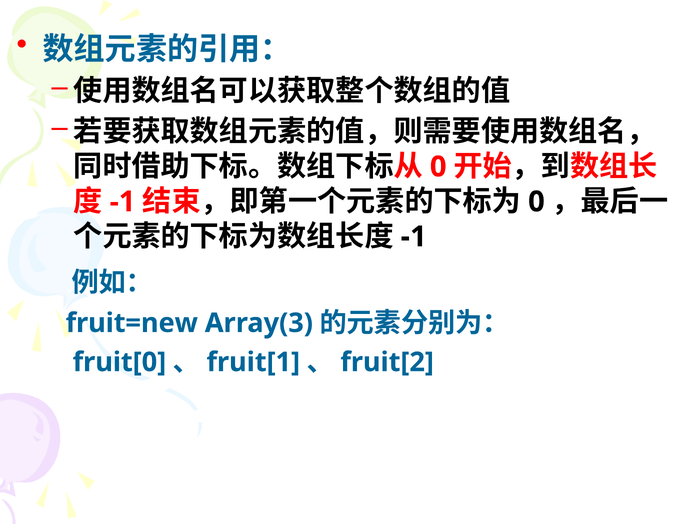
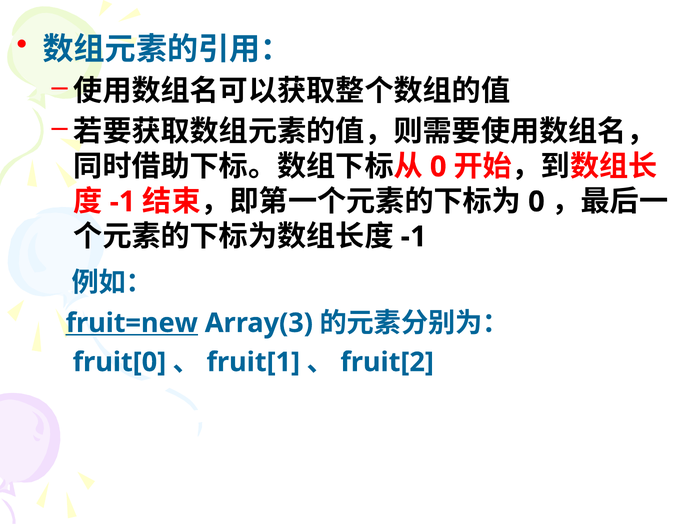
fruit=new underline: none -> present
